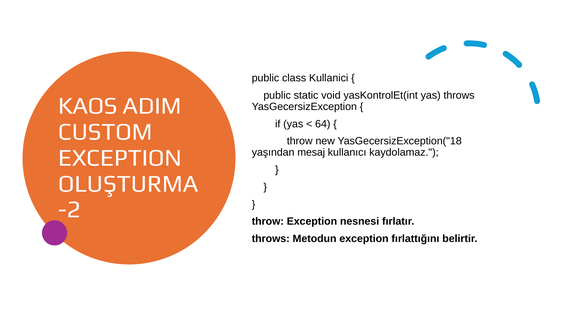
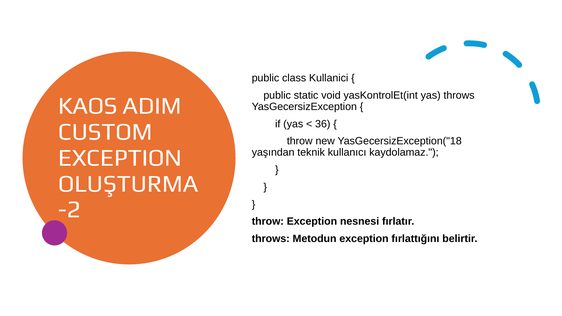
64: 64 -> 36
mesaj: mesaj -> teknik
